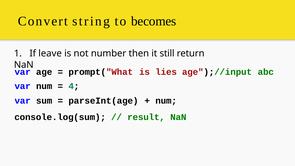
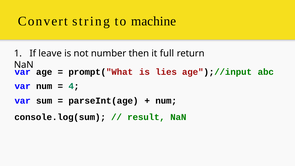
becomes: becomes -> machine
still: still -> full
